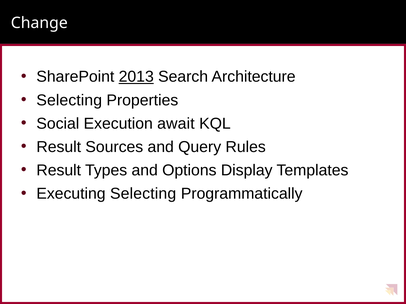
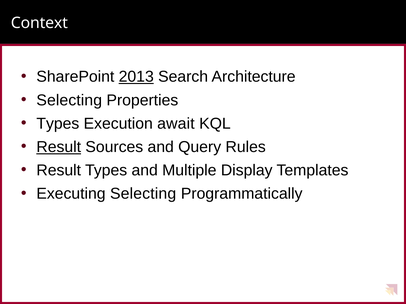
Change: Change -> Context
Social at (58, 124): Social -> Types
Result at (59, 147) underline: none -> present
Options: Options -> Multiple
